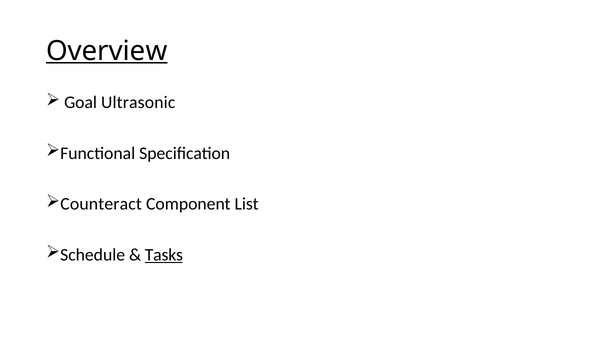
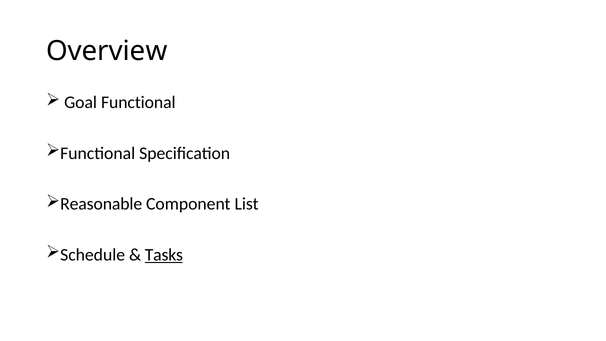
Overview underline: present -> none
Goal Ultrasonic: Ultrasonic -> Functional
Counteract: Counteract -> Reasonable
